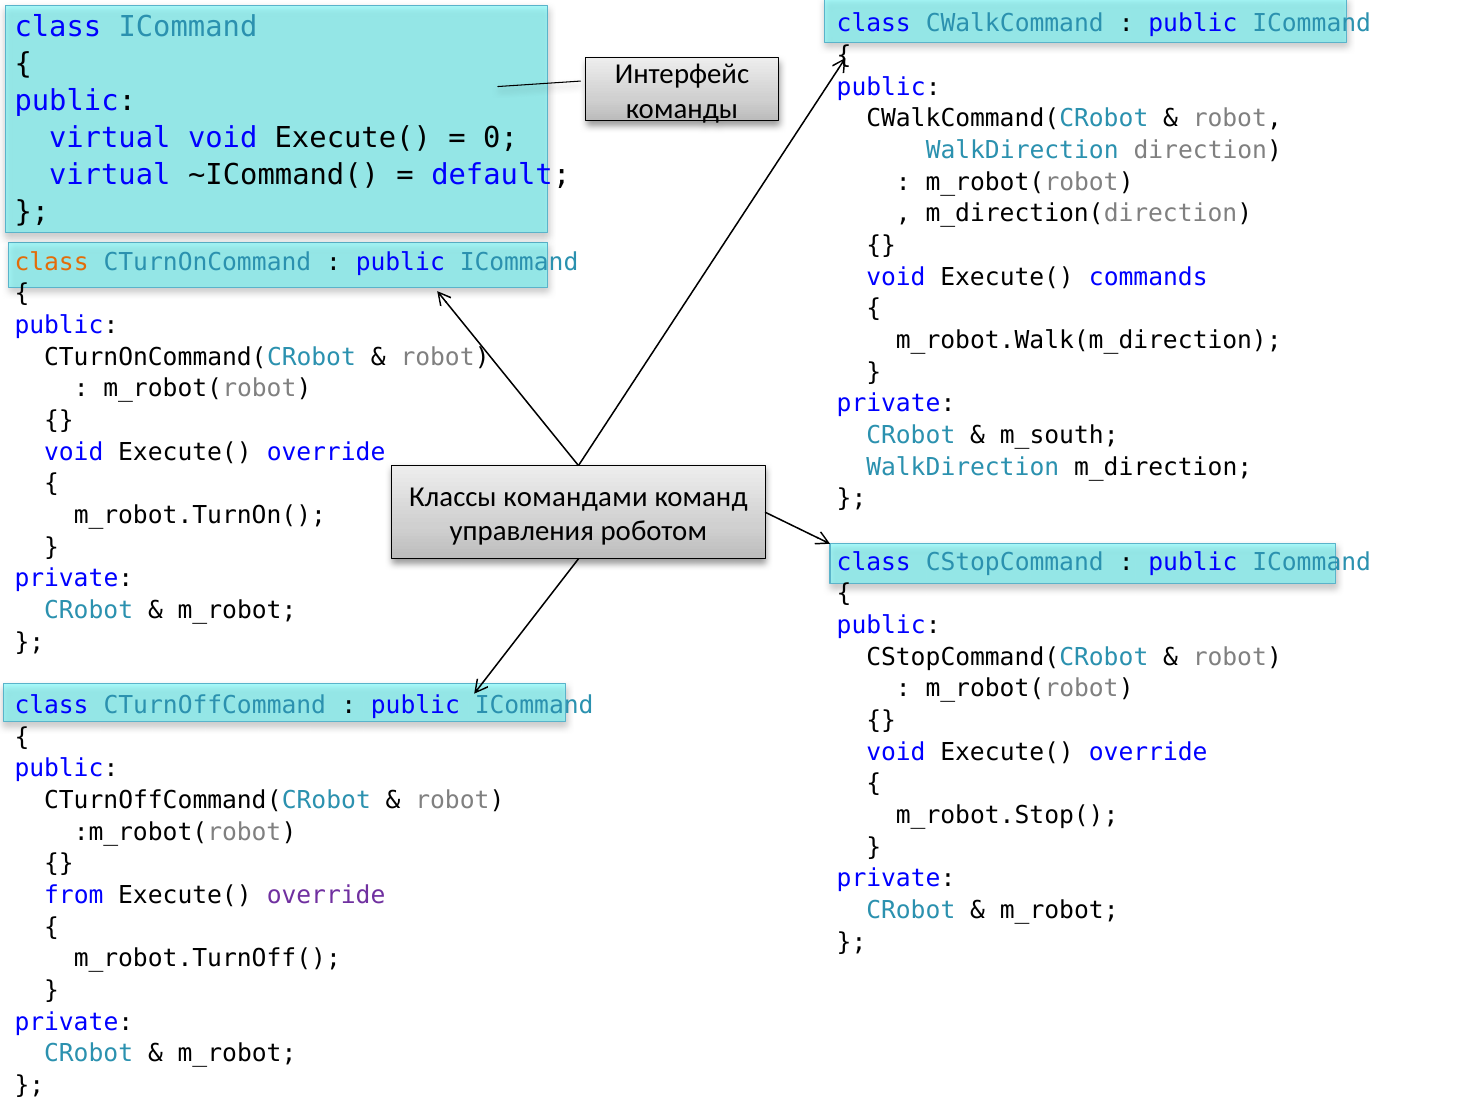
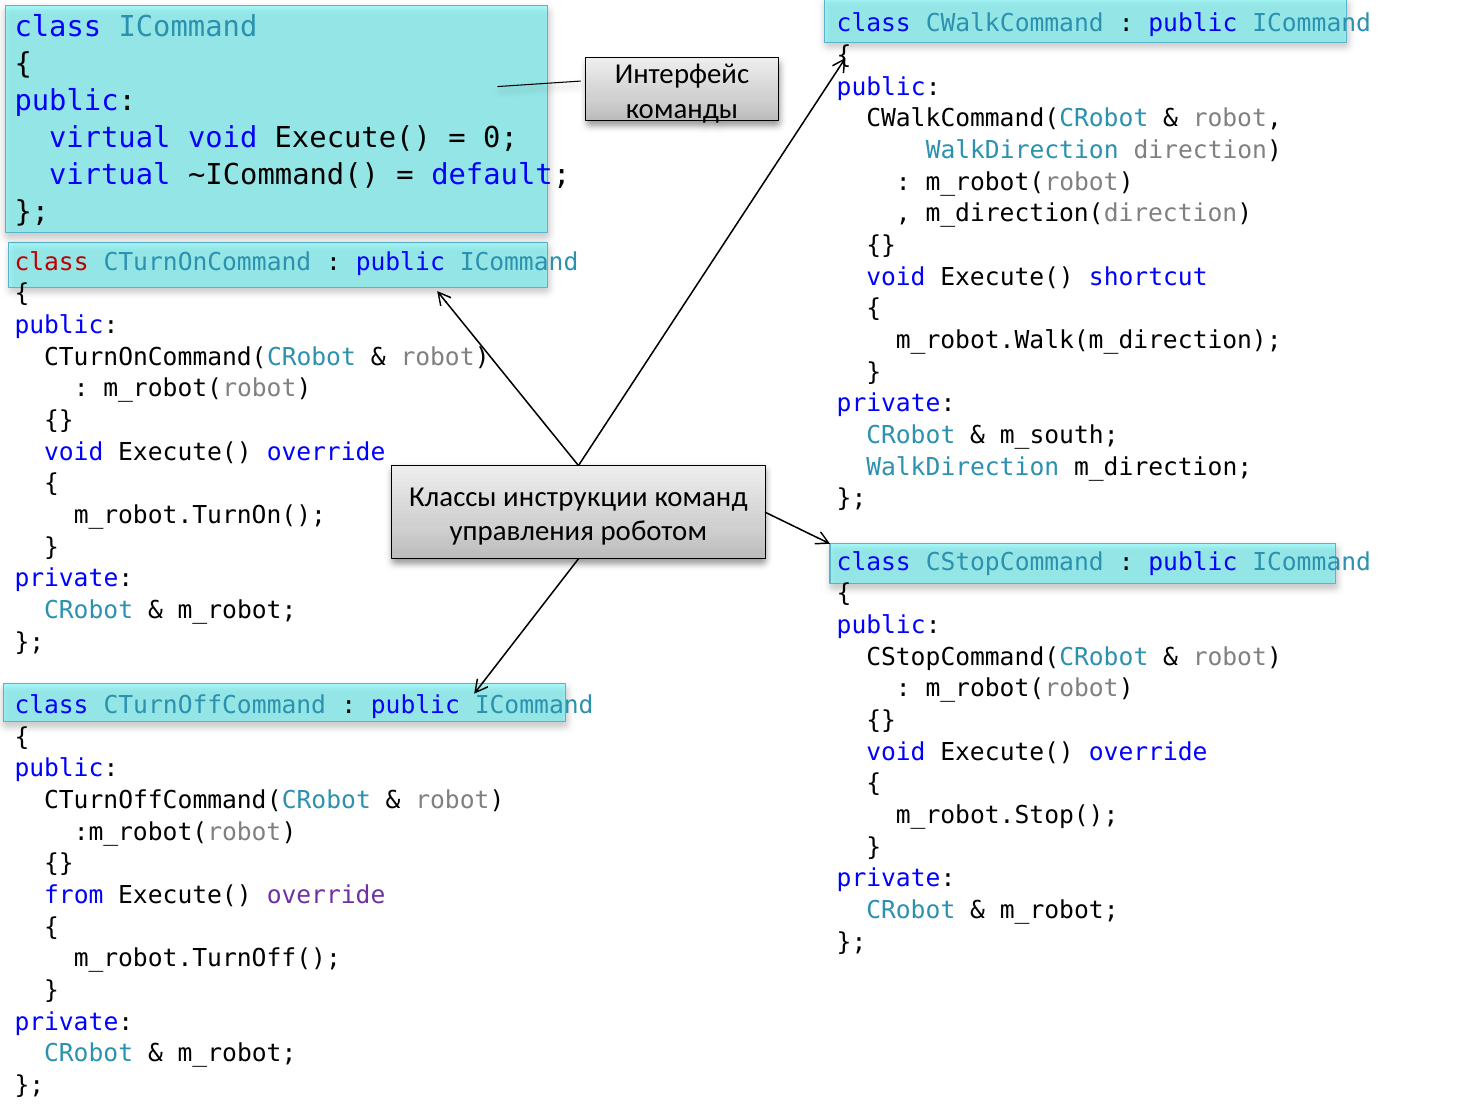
class at (52, 262) colour: orange -> red
commands: commands -> shortcut
командами: командами -> инструкции
